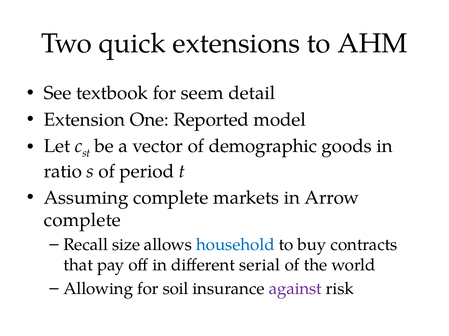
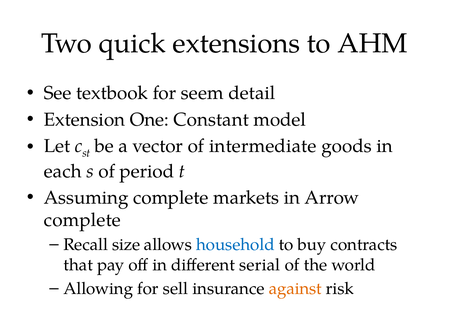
Reported: Reported -> Constant
demographic: demographic -> intermediate
ratio: ratio -> each
soil: soil -> sell
against colour: purple -> orange
